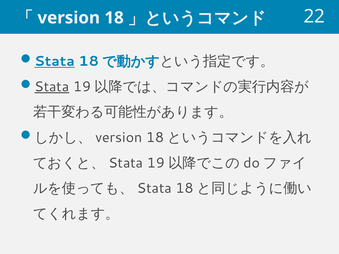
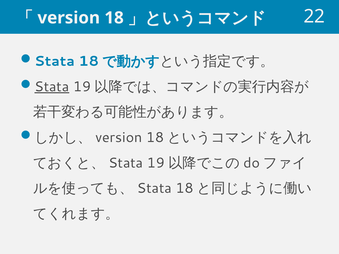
Stata at (55, 61) underline: present -> none
